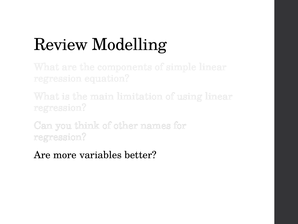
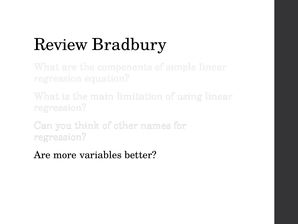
Modelling: Modelling -> Bradbury
